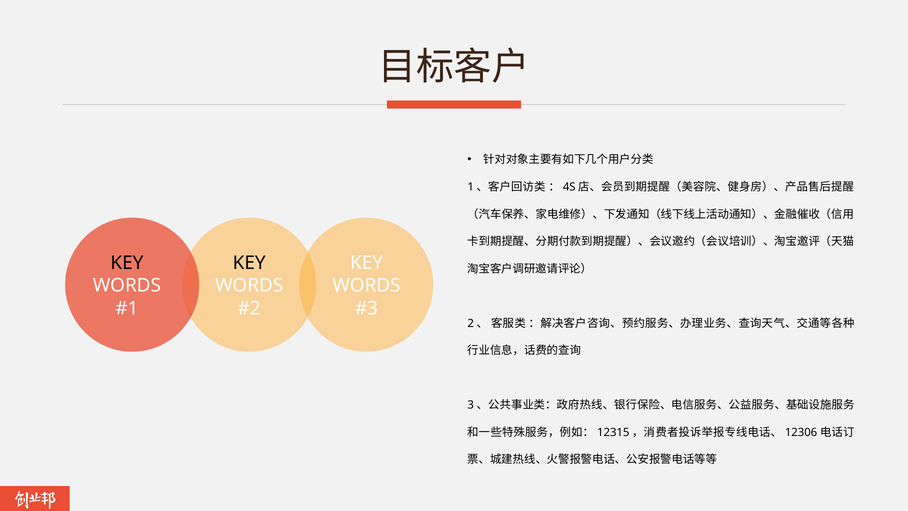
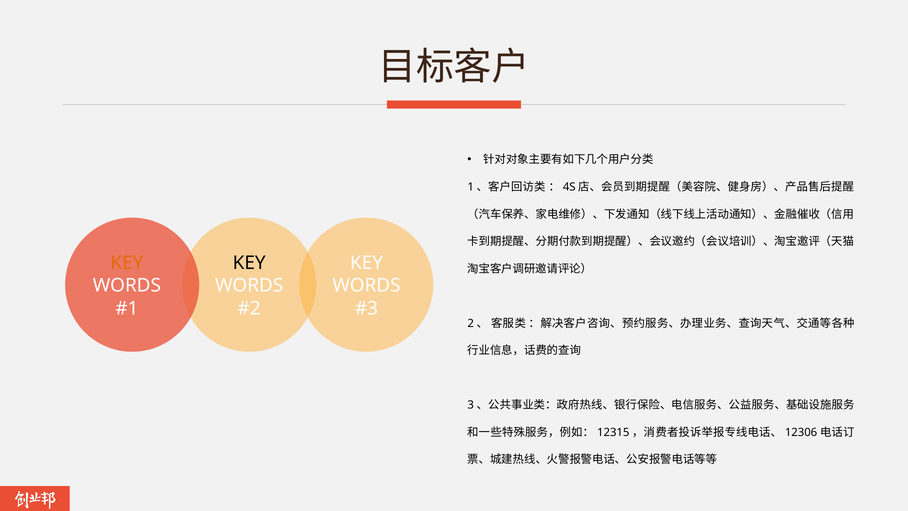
KEY at (127, 263) colour: black -> orange
